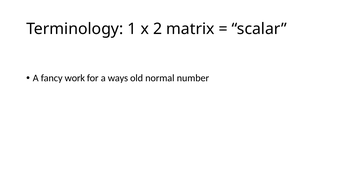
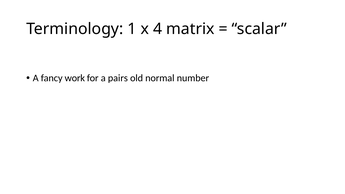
2: 2 -> 4
ways: ways -> pairs
